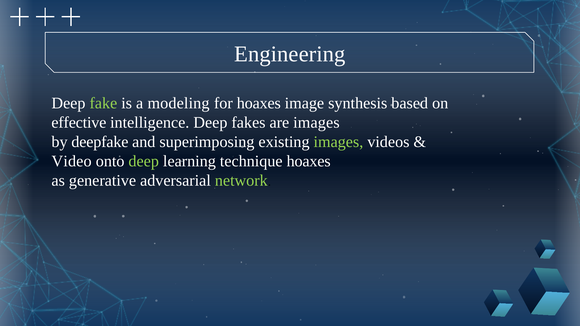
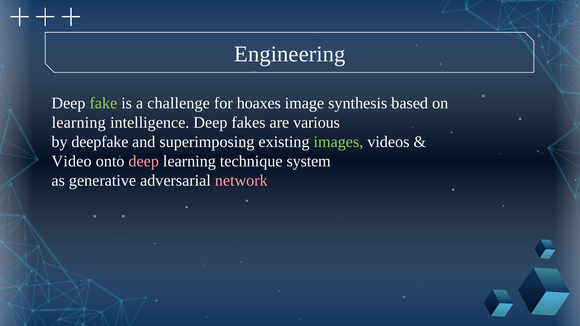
modeling: modeling -> challenge
effective at (79, 123): effective -> learning
are images: images -> various
deep at (144, 161) colour: light green -> pink
technique hoaxes: hoaxes -> system
network colour: light green -> pink
